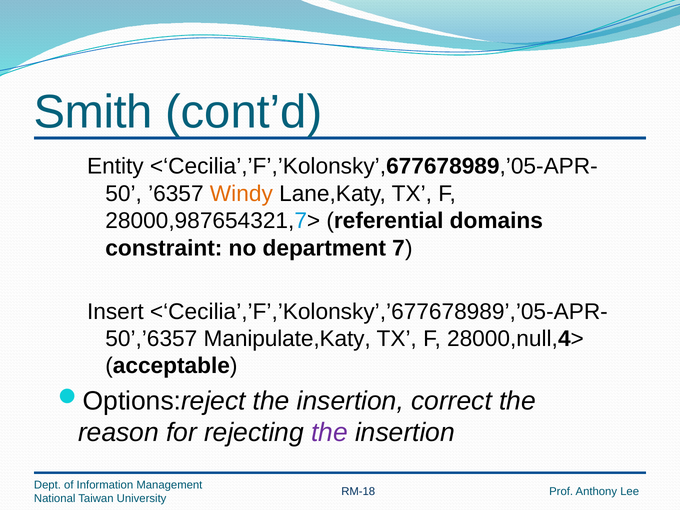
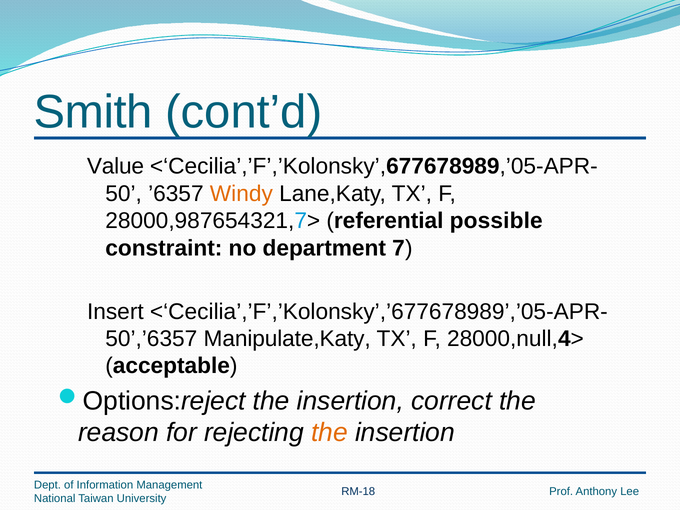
Entity: Entity -> Value
domains: domains -> possible
the at (329, 433) colour: purple -> orange
